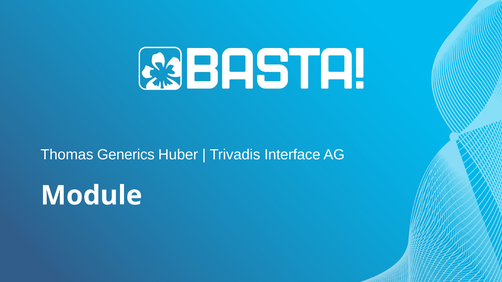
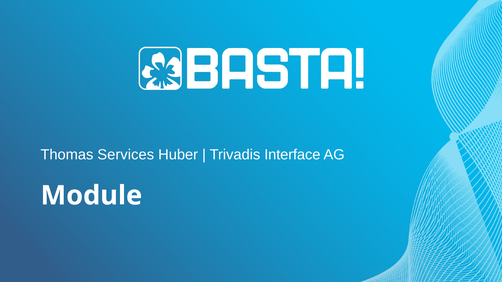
Generics: Generics -> Services
